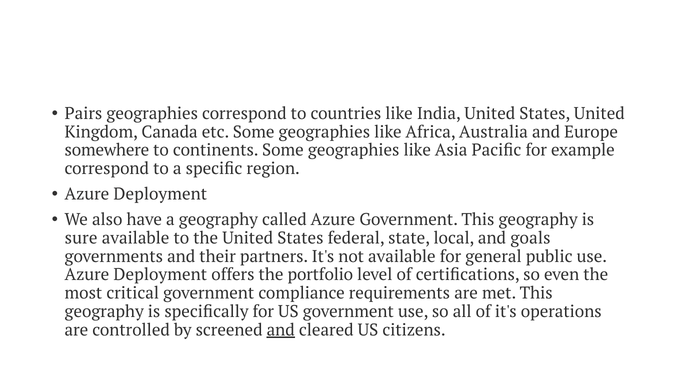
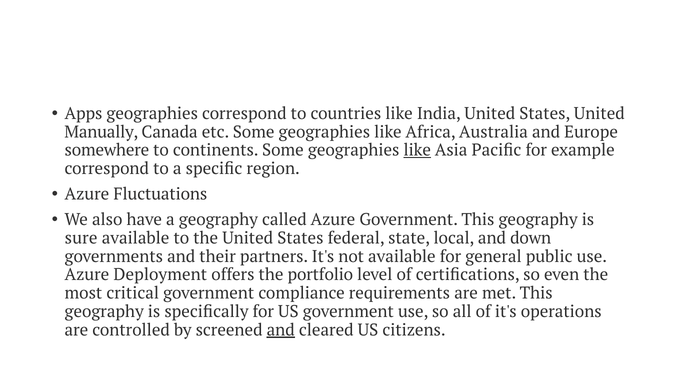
Pairs: Pairs -> Apps
Kingdom: Kingdom -> Manually
like at (417, 150) underline: none -> present
Deployment at (160, 194): Deployment -> Fluctuations
goals: goals -> down
